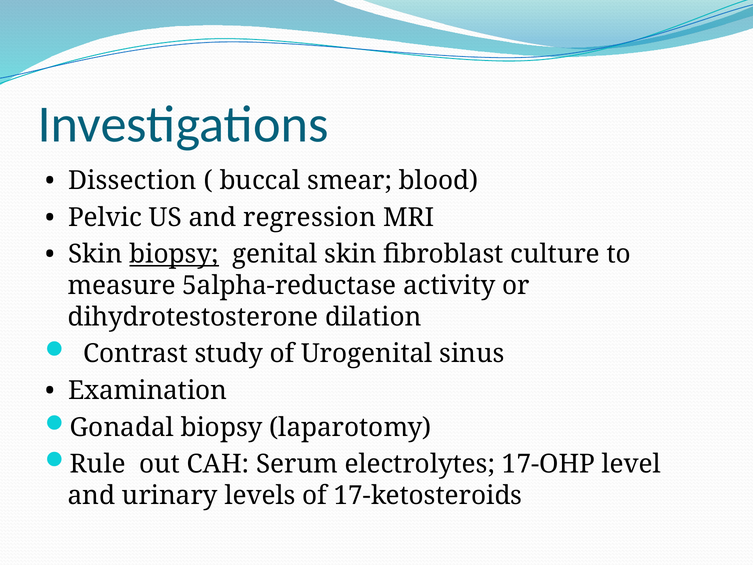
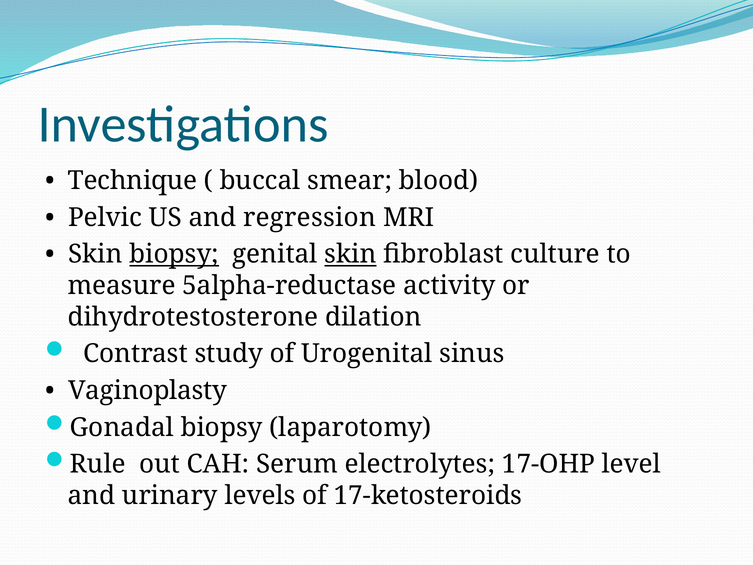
Dissection: Dissection -> Technique
skin at (350, 254) underline: none -> present
Examination: Examination -> Vaginoplasty
